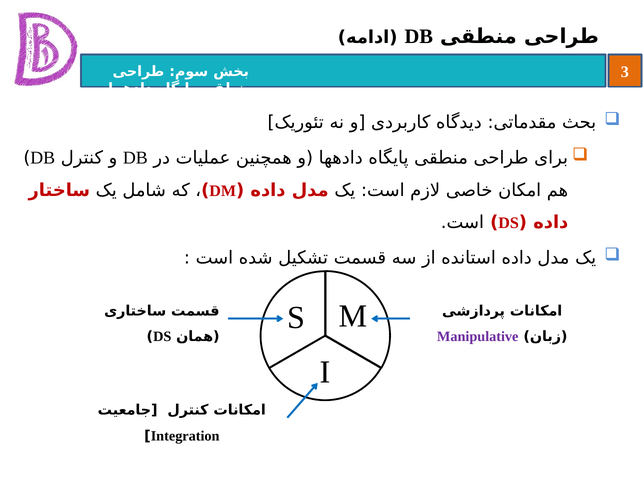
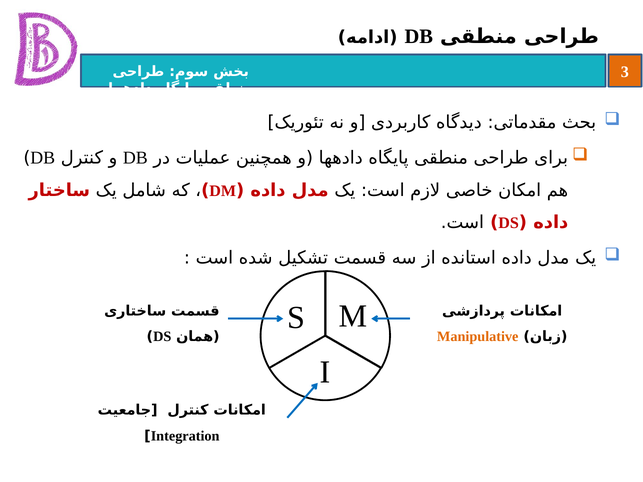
Manipulative colour: purple -> orange
